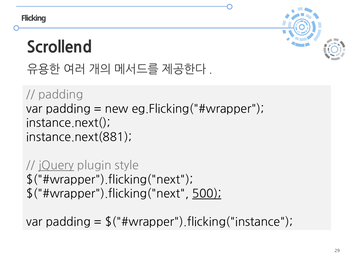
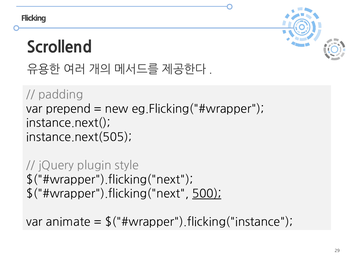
padding at (68, 109): padding -> prepend
instance.next(881: instance.next(881 -> instance.next(505
jQuery underline: present -> none
padding at (68, 222): padding -> animate
